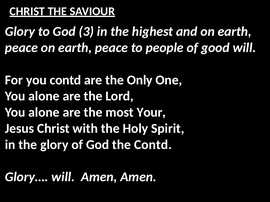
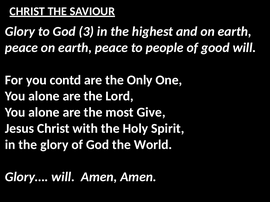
Your: Your -> Give
the Contd: Contd -> World
